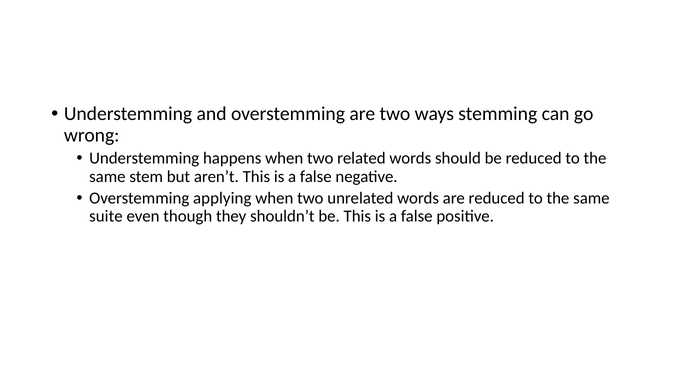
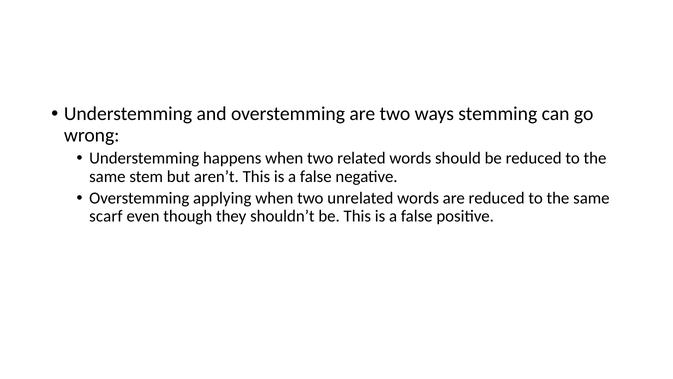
suite: suite -> scarf
